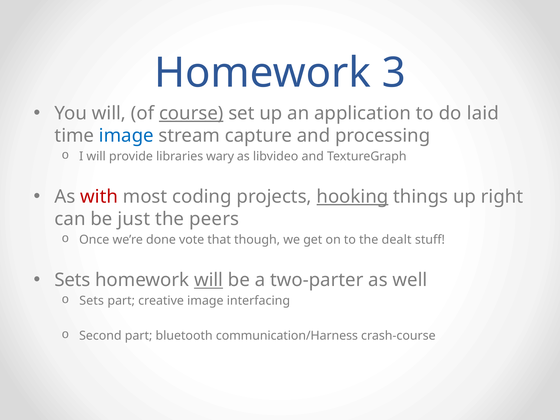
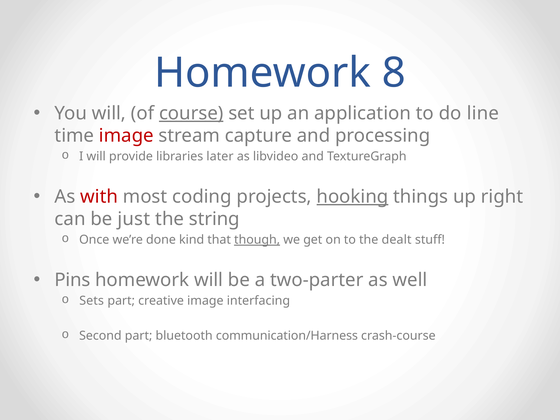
3: 3 -> 8
laid: laid -> line
image at (126, 136) colour: blue -> red
wary: wary -> later
peers: peers -> string
vote: vote -> kind
though underline: none -> present
Sets at (73, 280): Sets -> Pins
will at (209, 280) underline: present -> none
